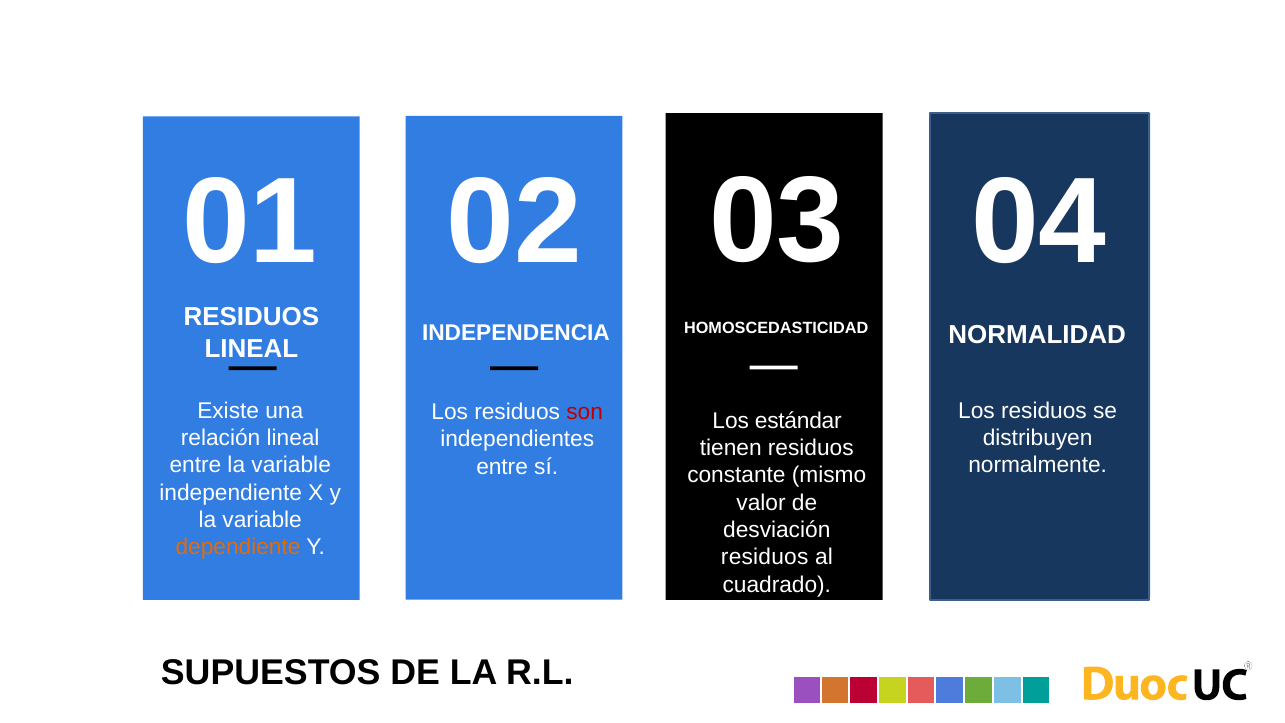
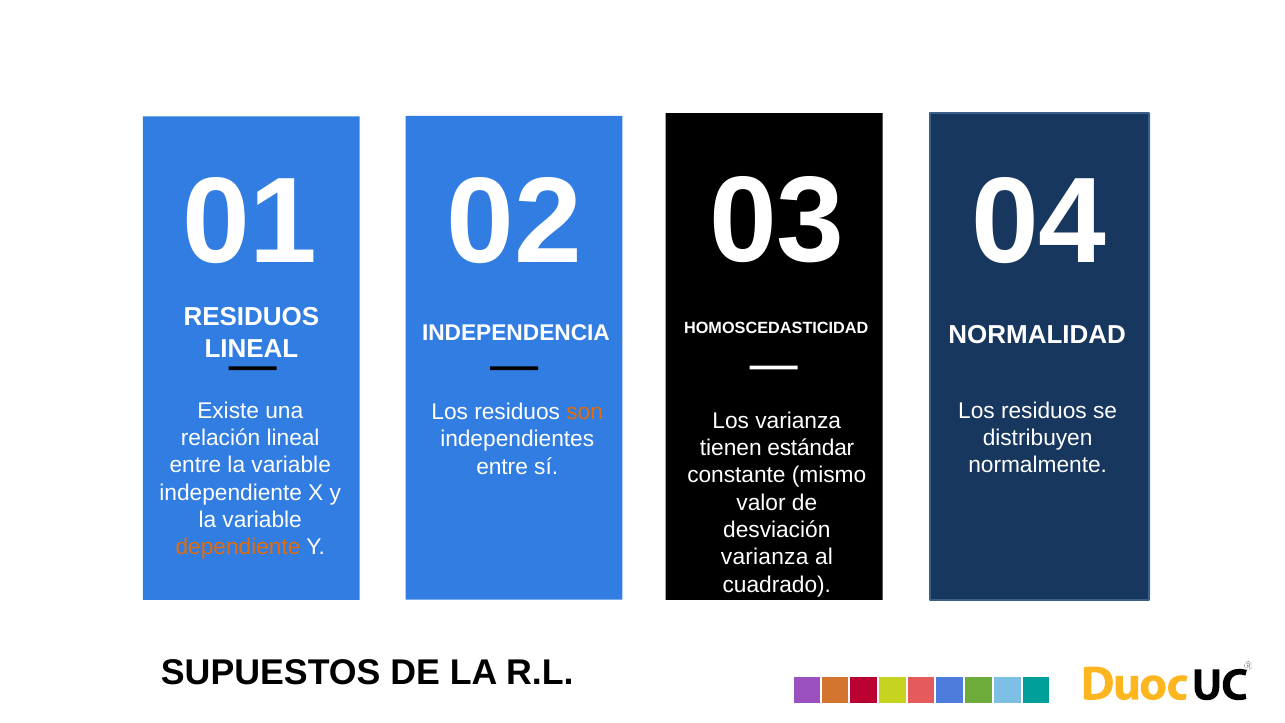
son colour: red -> orange
Los estándar: estándar -> varianza
tienen residuos: residuos -> estándar
residuos at (765, 557): residuos -> varianza
